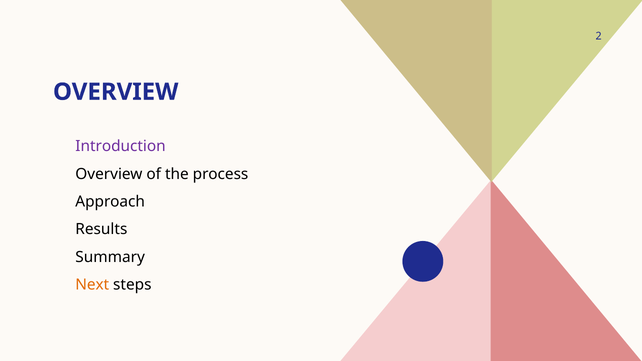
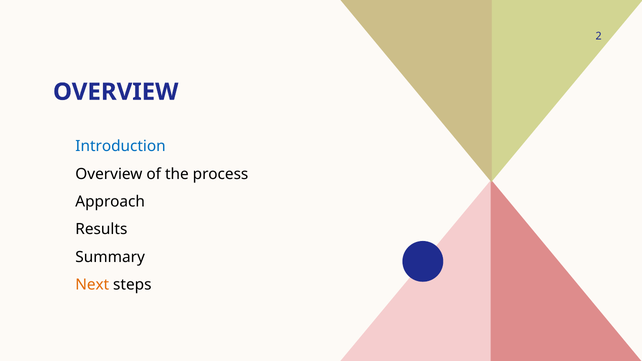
Introduction colour: purple -> blue
